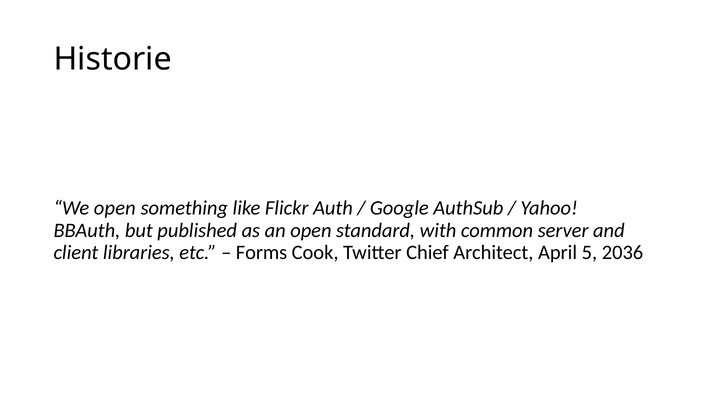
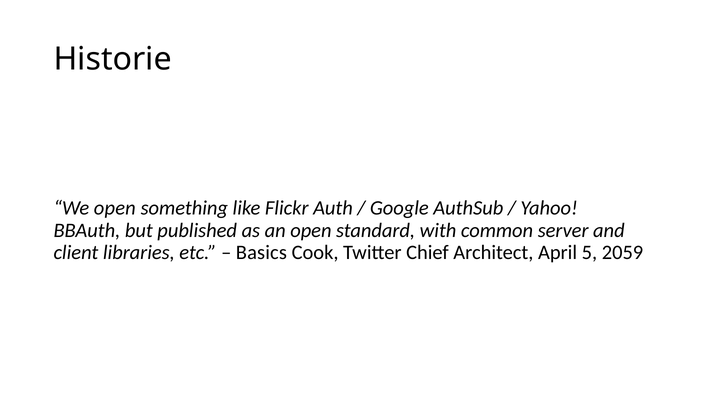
Forms: Forms -> Basics
2036: 2036 -> 2059
